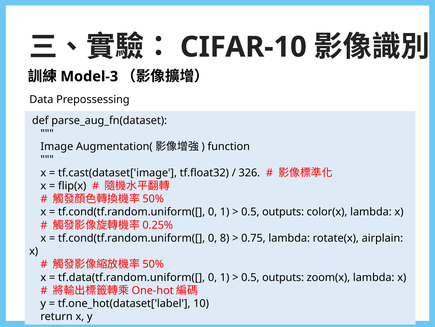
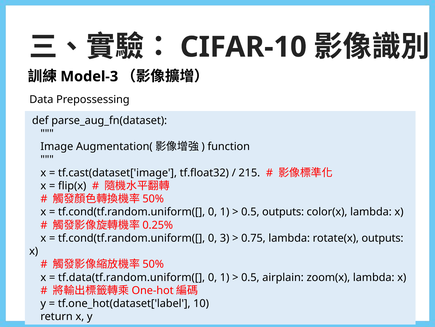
326: 326 -> 215
8: 8 -> 3
rotate(x airplain: airplain -> outputs
outputs at (283, 277): outputs -> airplain
